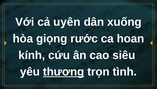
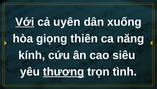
Với underline: none -> present
rước: rước -> thiên
hoan: hoan -> năng
